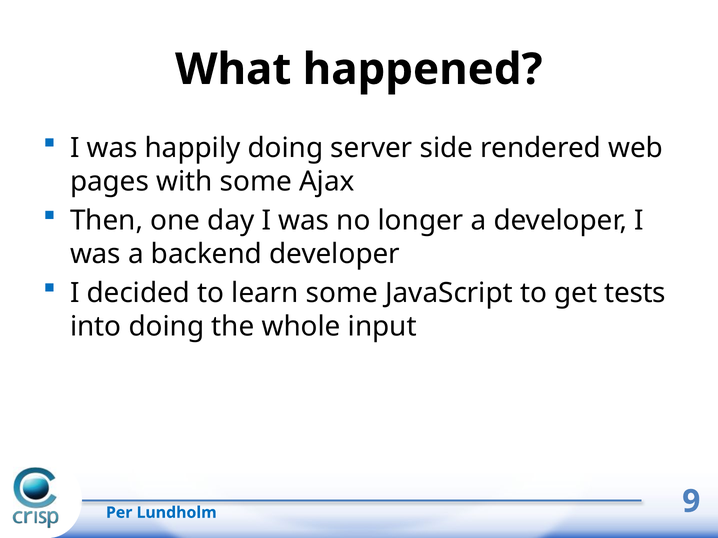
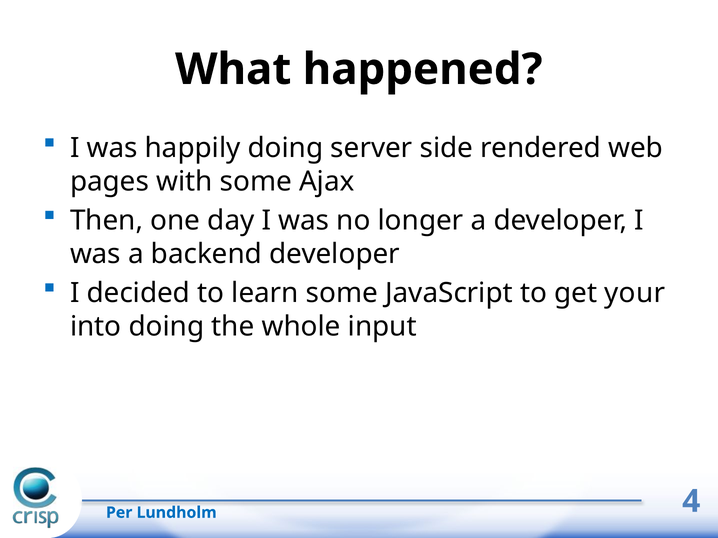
tests: tests -> your
9: 9 -> 4
